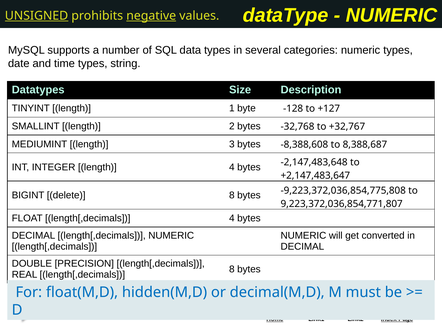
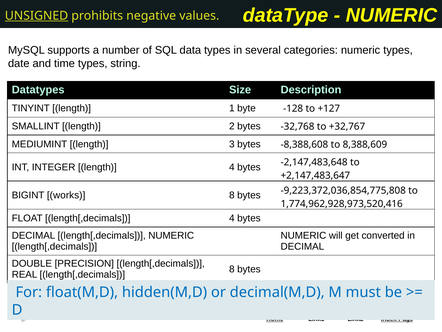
negative underline: present -> none
8,388,687: 8,388,687 -> 8,388,609
delete: delete -> works
9,223,372,036,854,771,807: 9,223,372,036,854,771,807 -> 1,774,962,928,973,520,416
